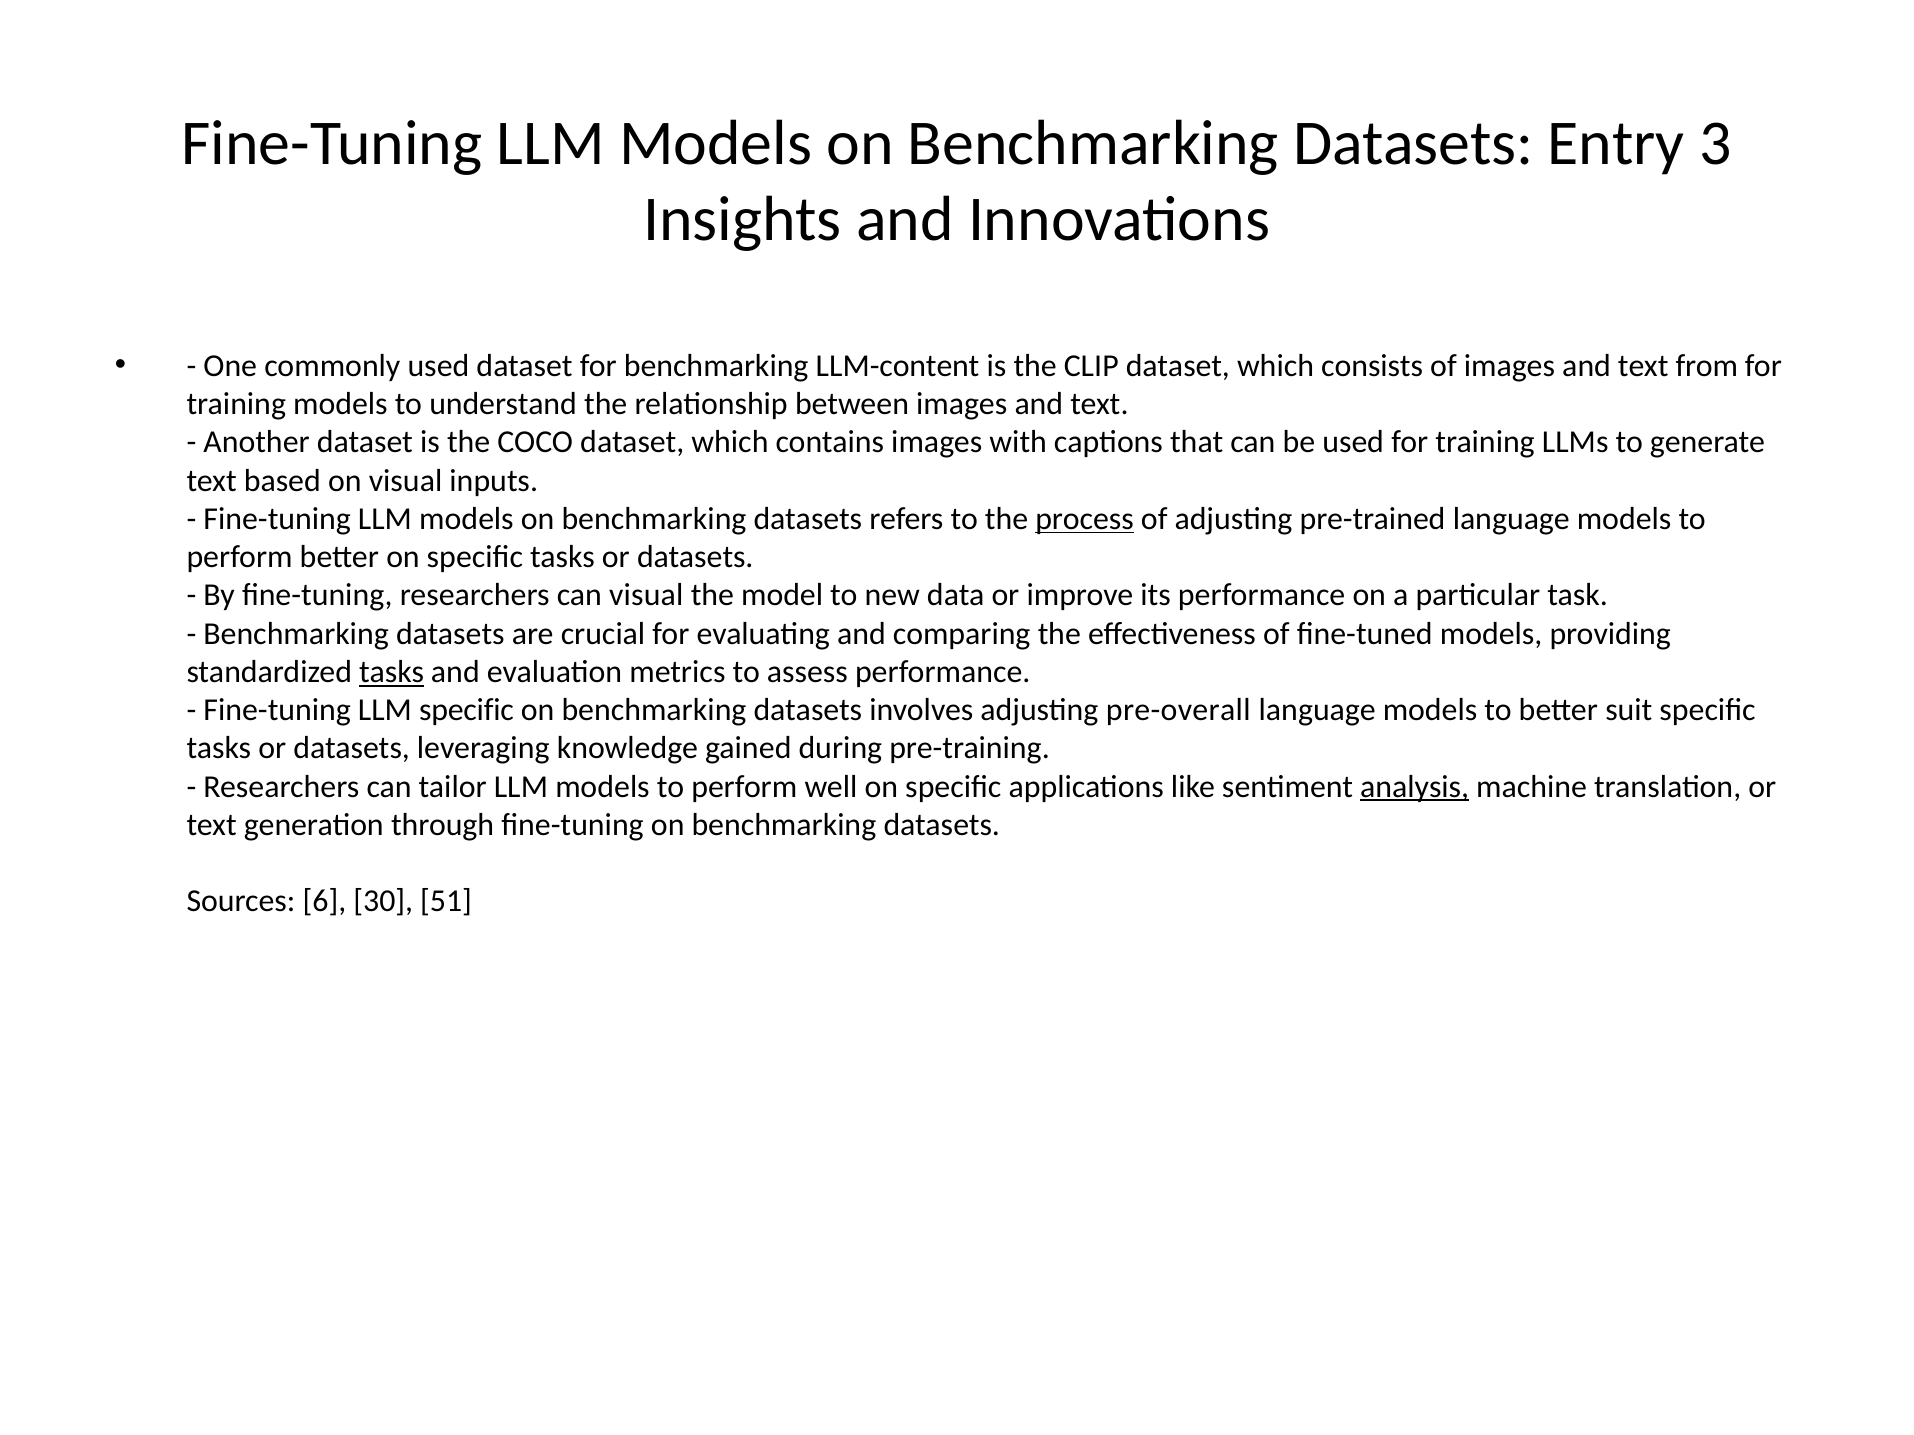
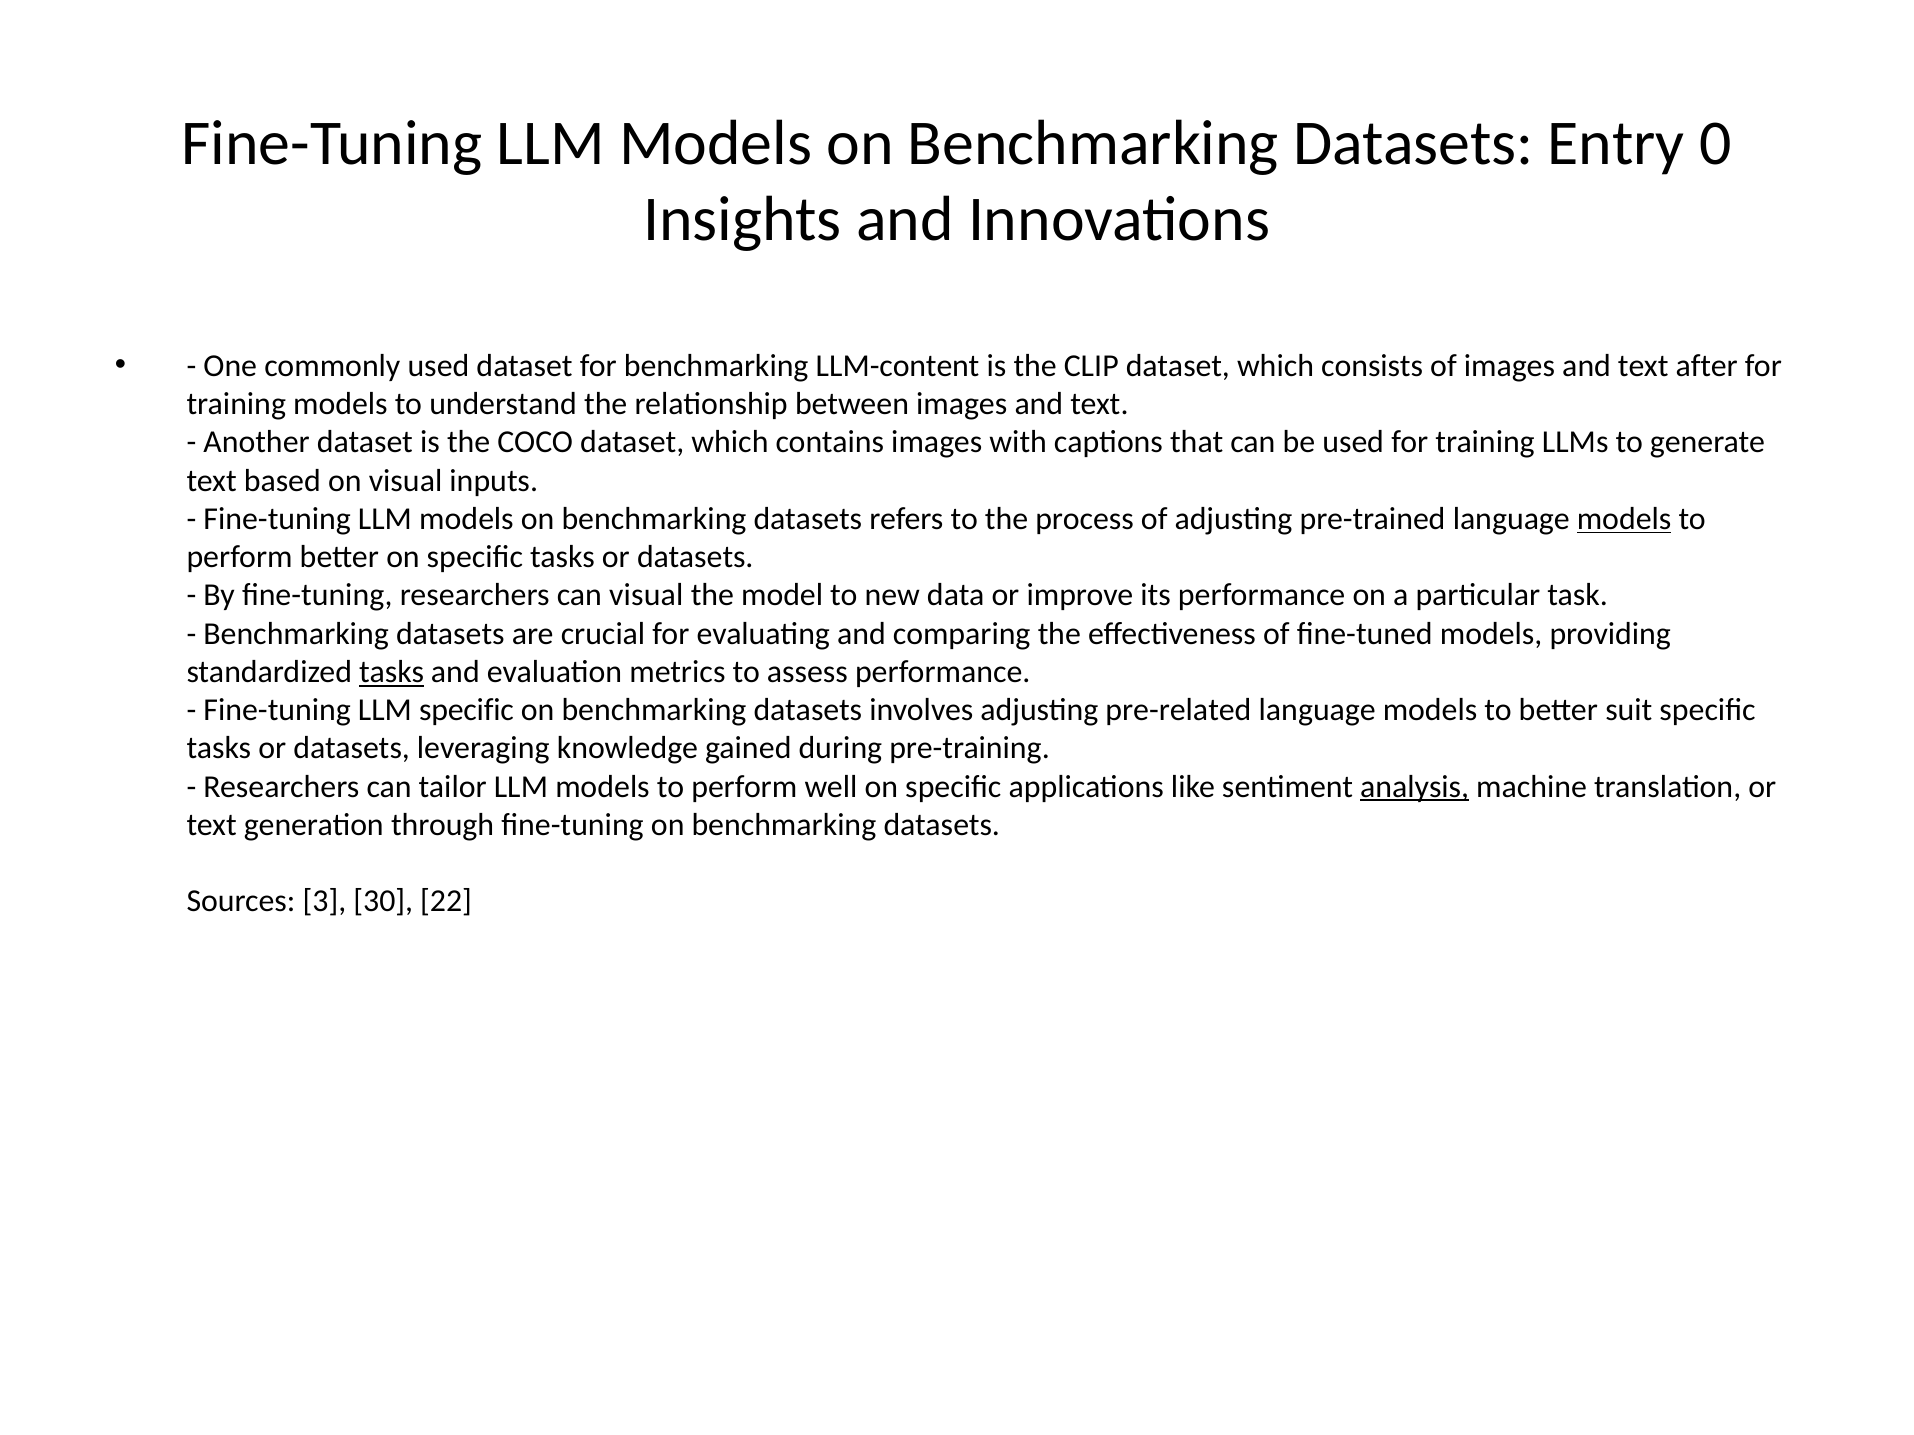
3: 3 -> 0
from: from -> after
process underline: present -> none
models at (1624, 519) underline: none -> present
pre-overall: pre-overall -> pre-related
6: 6 -> 3
51: 51 -> 22
